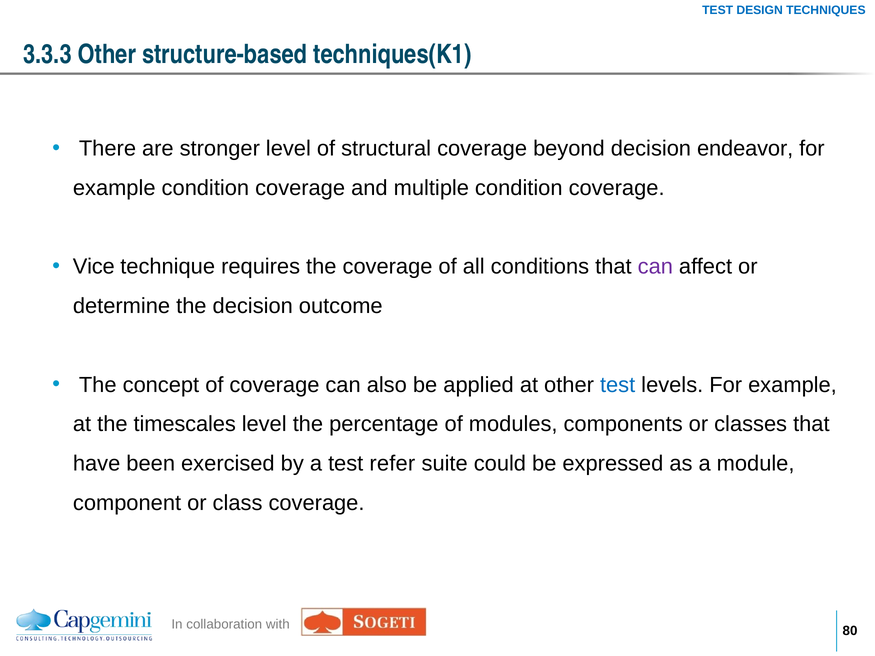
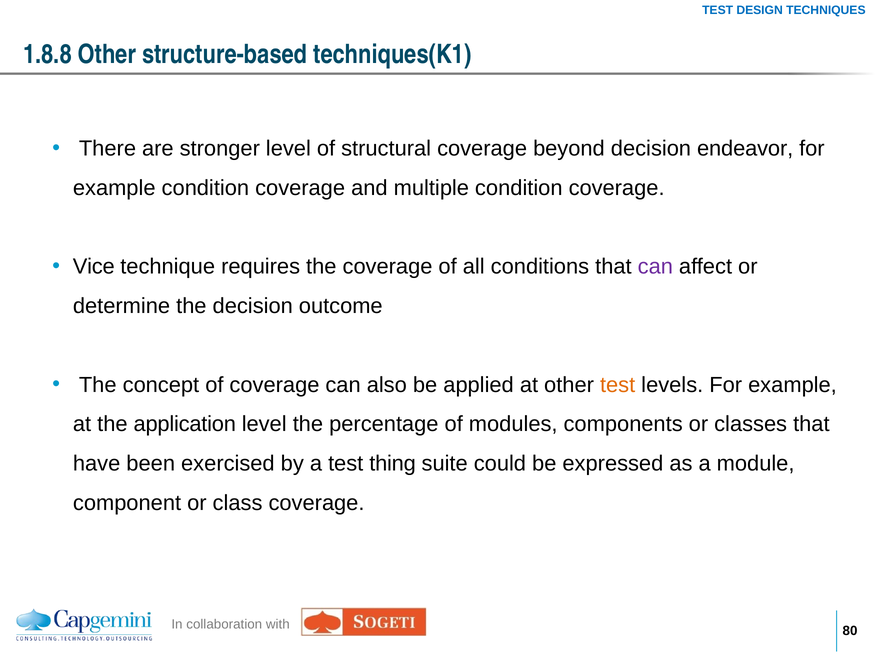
3.3.3: 3.3.3 -> 1.8.8
test at (618, 385) colour: blue -> orange
timescales: timescales -> application
refer: refer -> thing
